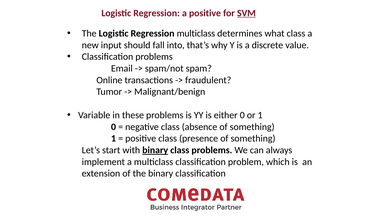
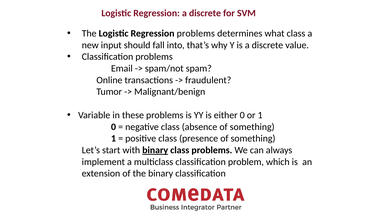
Regression a positive: positive -> discrete
SVM underline: present -> none
Regression multiclass: multiclass -> problems
